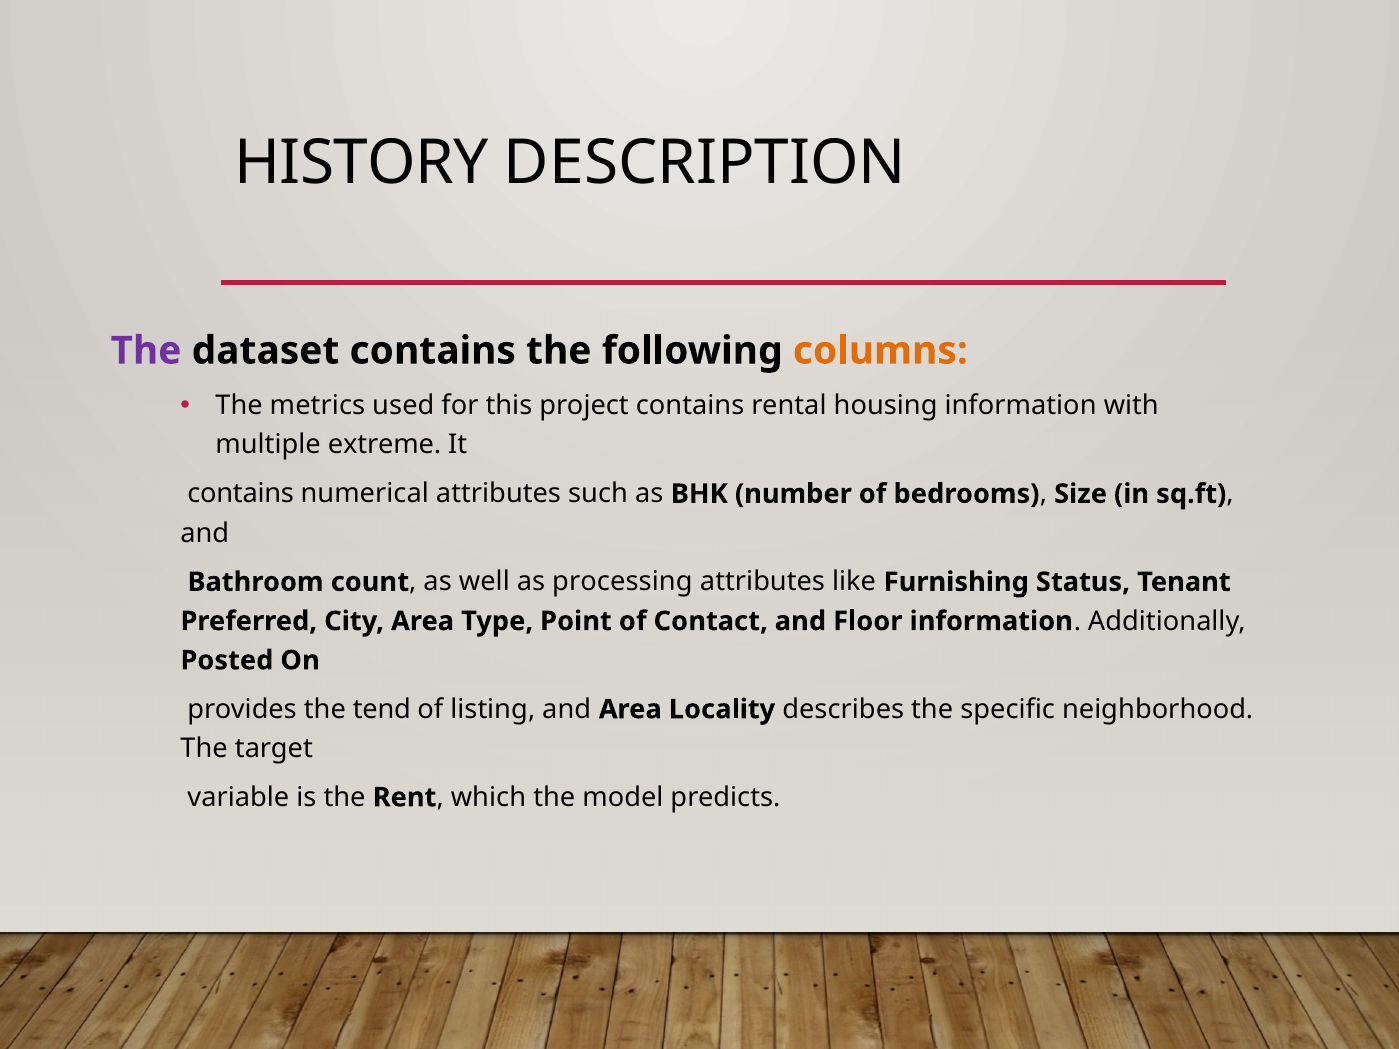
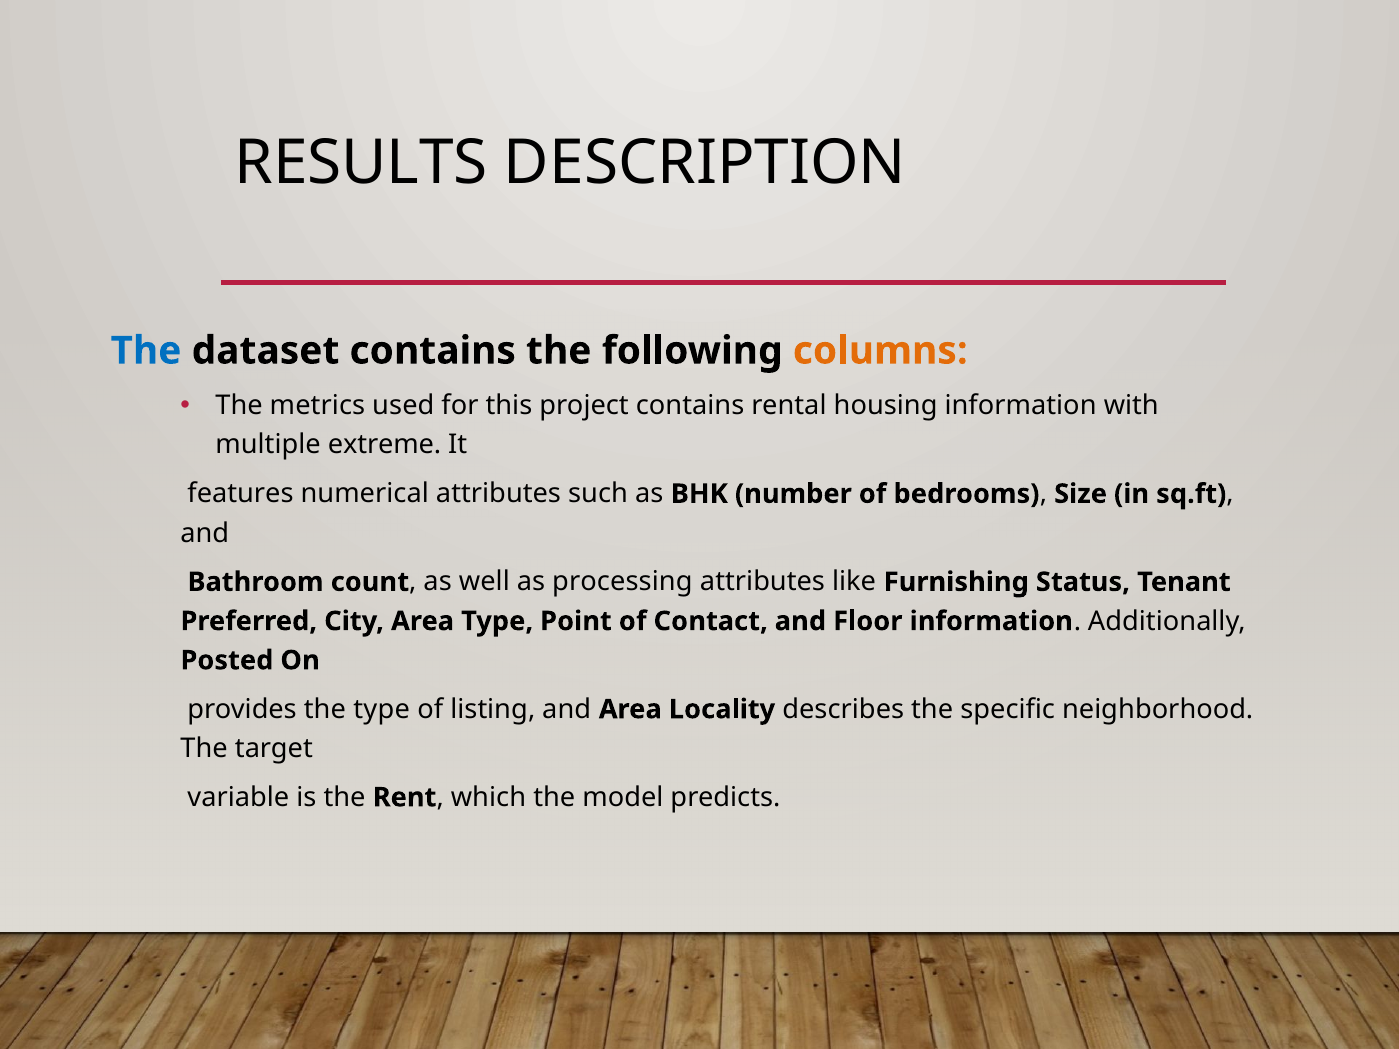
HISTORY: HISTORY -> RESULTS
The at (146, 351) colour: purple -> blue
contains at (241, 494): contains -> features
the tend: tend -> type
